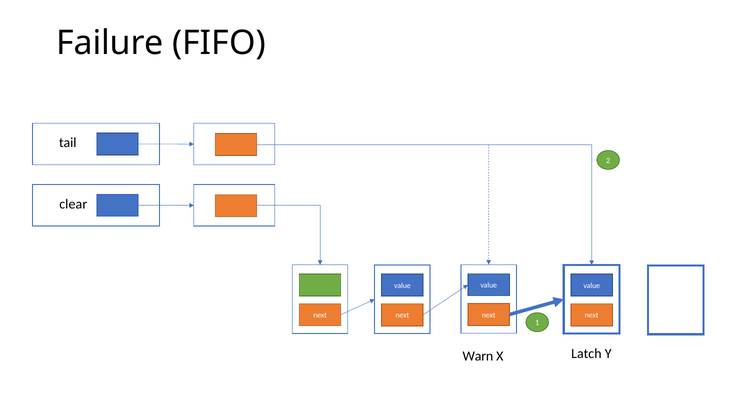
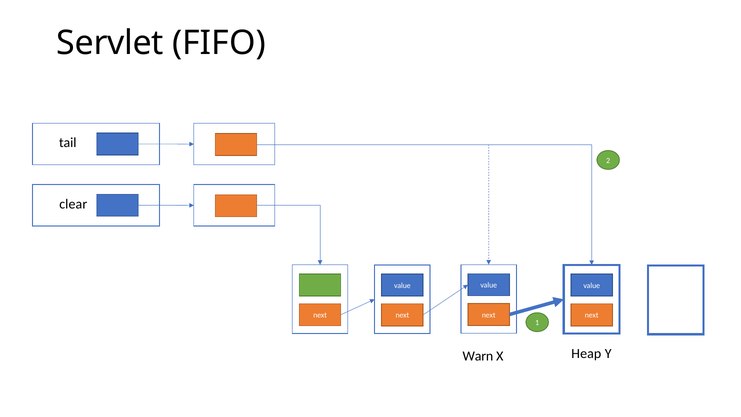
Failure: Failure -> Servlet
Latch: Latch -> Heap
